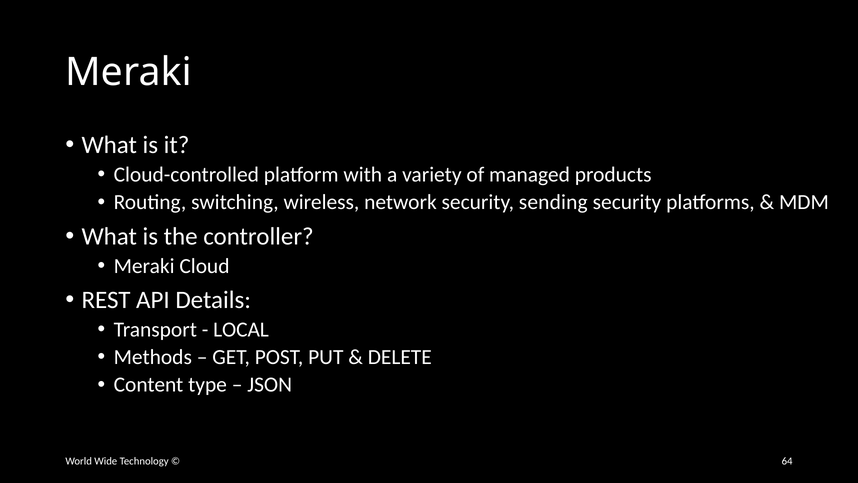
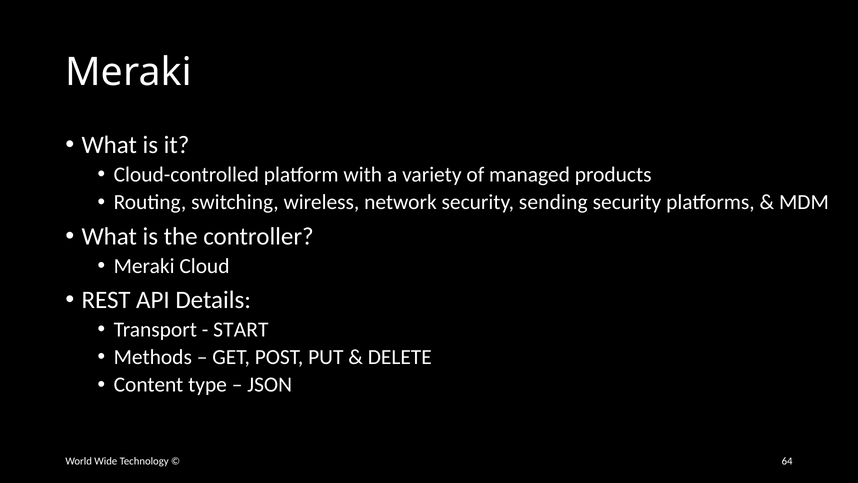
LOCAL: LOCAL -> START
